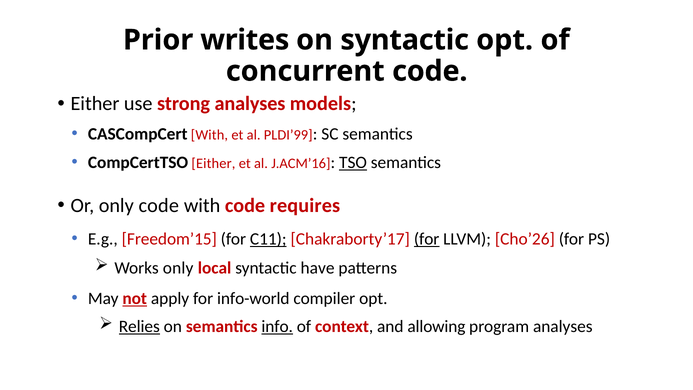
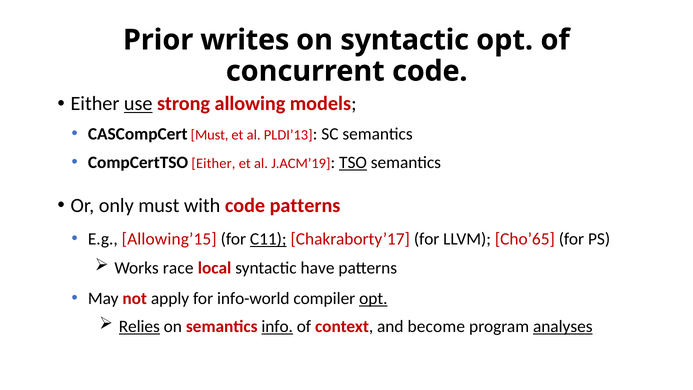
use underline: none -> present
strong analyses: analyses -> allowing
CASCompCert With: With -> Must
PLDI’99: PLDI’99 -> PLDI’13
J.ACM’16: J.ACM’16 -> J.ACM’19
only code: code -> must
code requires: requires -> patterns
Freedom’15: Freedom’15 -> Allowing’15
for at (427, 239) underline: present -> none
Cho’26: Cho’26 -> Cho’65
Works only: only -> race
not underline: present -> none
opt at (373, 298) underline: none -> present
allowing: allowing -> become
analyses at (563, 326) underline: none -> present
